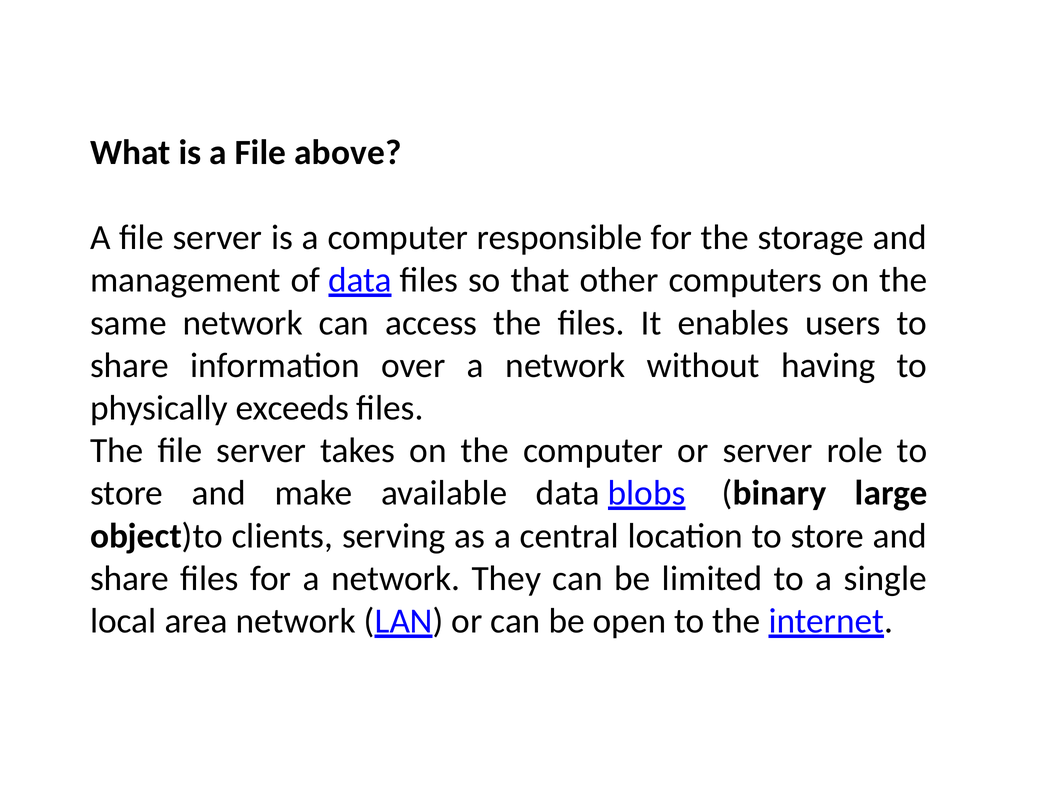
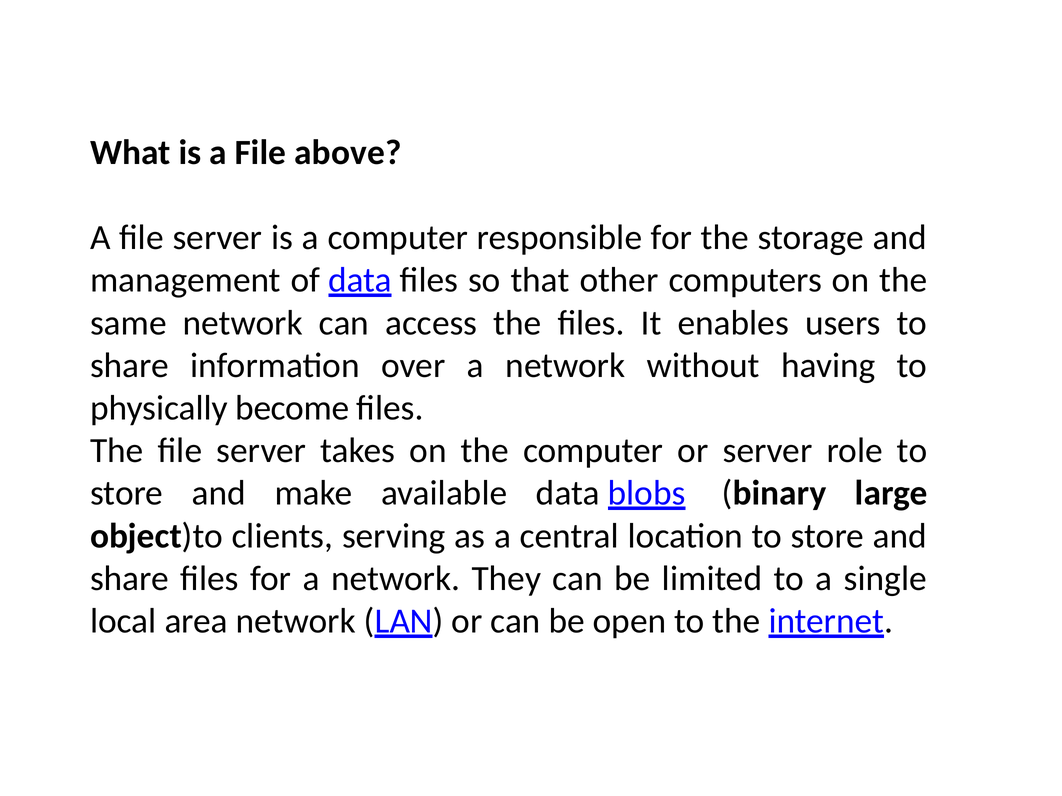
exceeds: exceeds -> become
